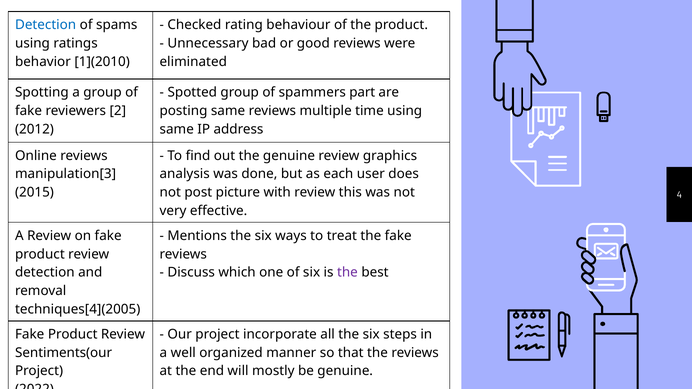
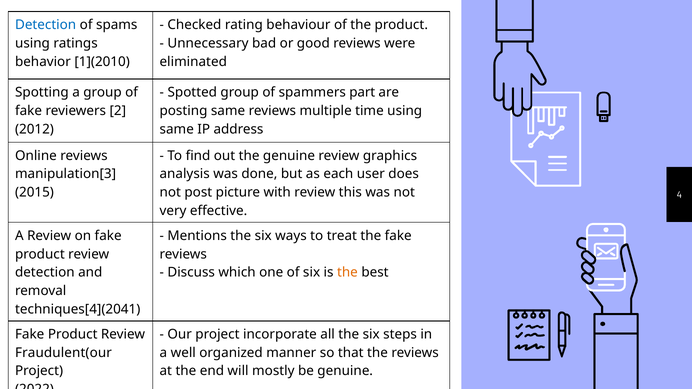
the at (347, 273) colour: purple -> orange
techniques[4](2005: techniques[4](2005 -> techniques[4](2041
Sentiments(our: Sentiments(our -> Fraudulent(our
